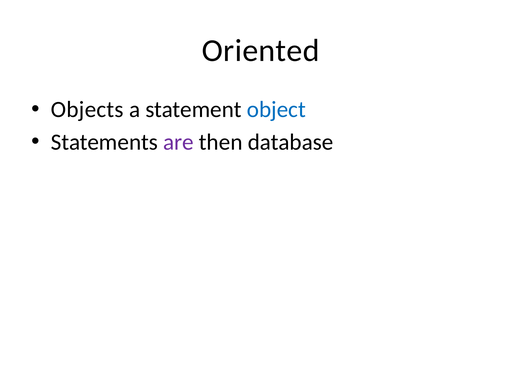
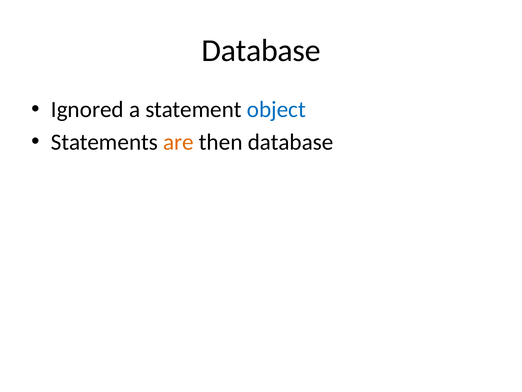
Oriented at (261, 51): Oriented -> Database
Objects: Objects -> Ignored
are colour: purple -> orange
